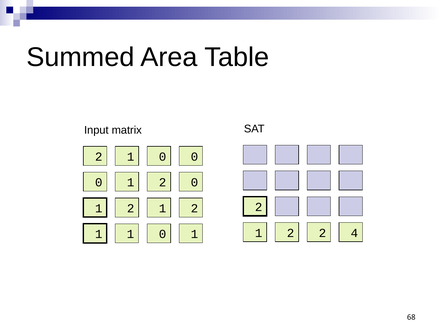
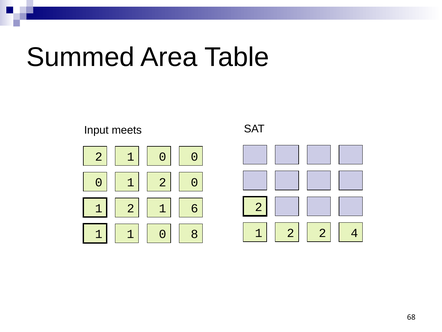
matrix: matrix -> meets
2 1 2: 2 -> 6
1 0 1: 1 -> 8
